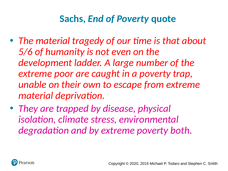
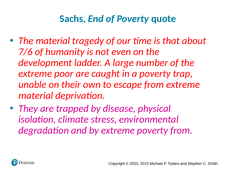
5/6: 5/6 -> 7/6
poverty both: both -> from
